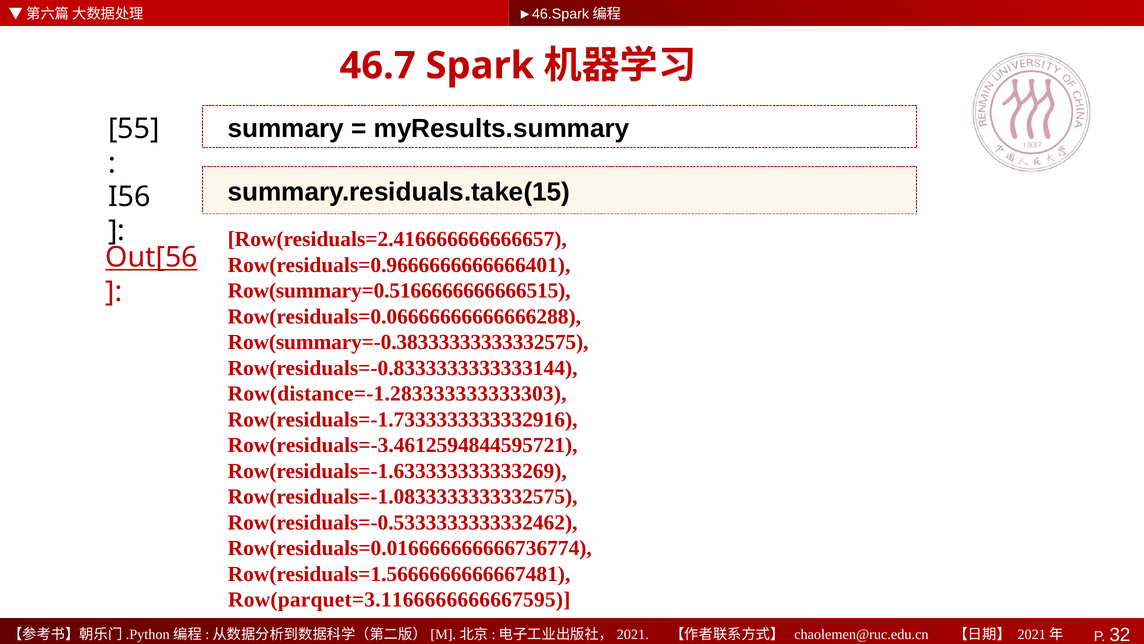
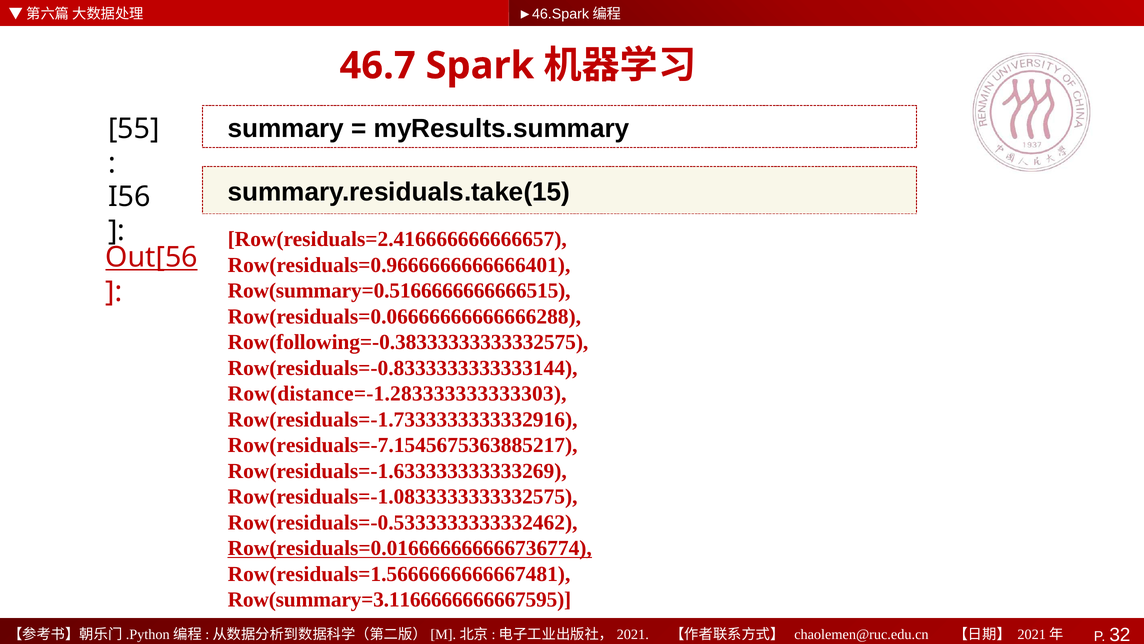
Row(summary=-0.38333333333332575: Row(summary=-0.38333333333332575 -> Row(following=-0.38333333333332575
Row(residuals=-3.4612594844595721: Row(residuals=-3.4612594844595721 -> Row(residuals=-7.1545675363885217
Row(residuals=0.016666666666736774 underline: none -> present
Row(parquet=3.1166666666667595: Row(parquet=3.1166666666667595 -> Row(summary=3.1166666666667595
